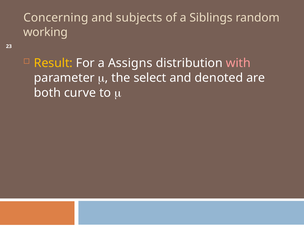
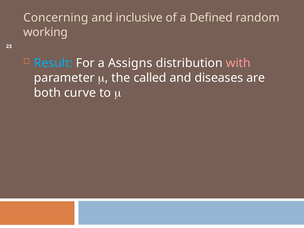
subjects: subjects -> inclusive
Siblings: Siblings -> Defined
Result colour: yellow -> light blue
select: select -> called
denoted: denoted -> diseases
